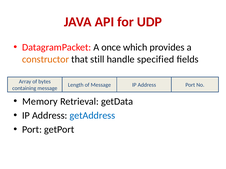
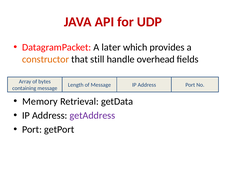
once: once -> later
specified: specified -> overhead
getAddress colour: blue -> purple
